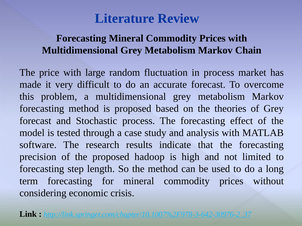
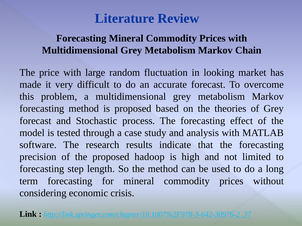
in process: process -> looking
